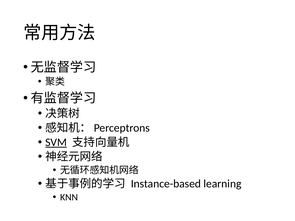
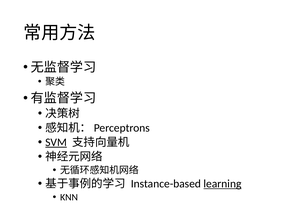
learning underline: none -> present
